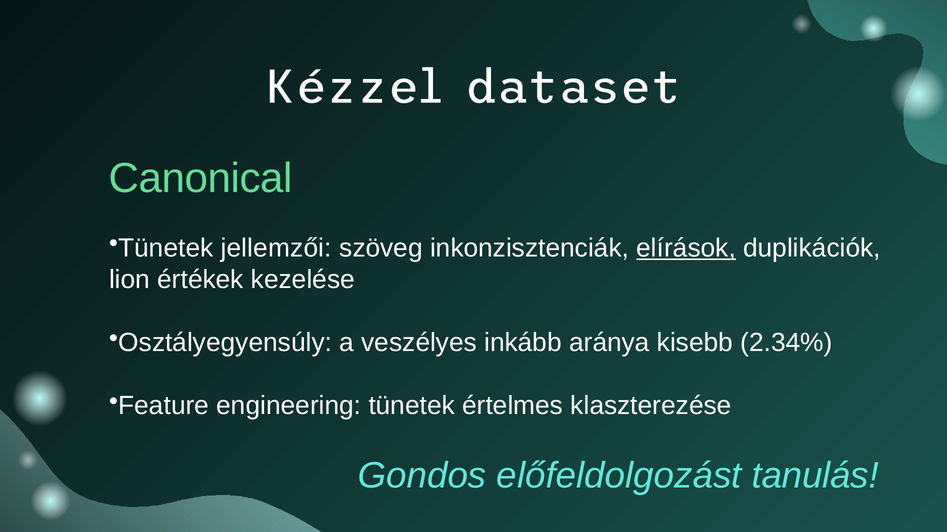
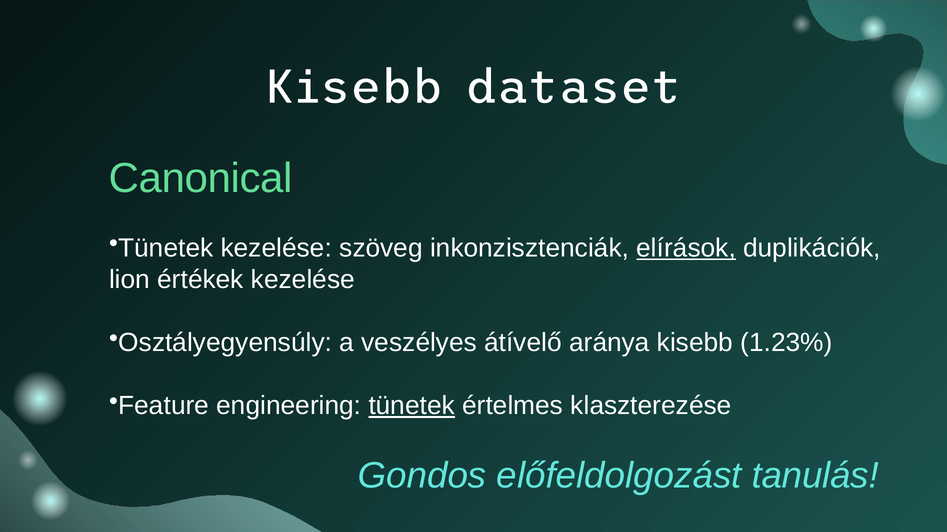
Kézzel at (354, 87): Kézzel -> Kisebb
Tünetek jellemzői: jellemzői -> kezelése
inkább: inkább -> átívelő
2.34%: 2.34% -> 1.23%
tünetek at (412, 406) underline: none -> present
